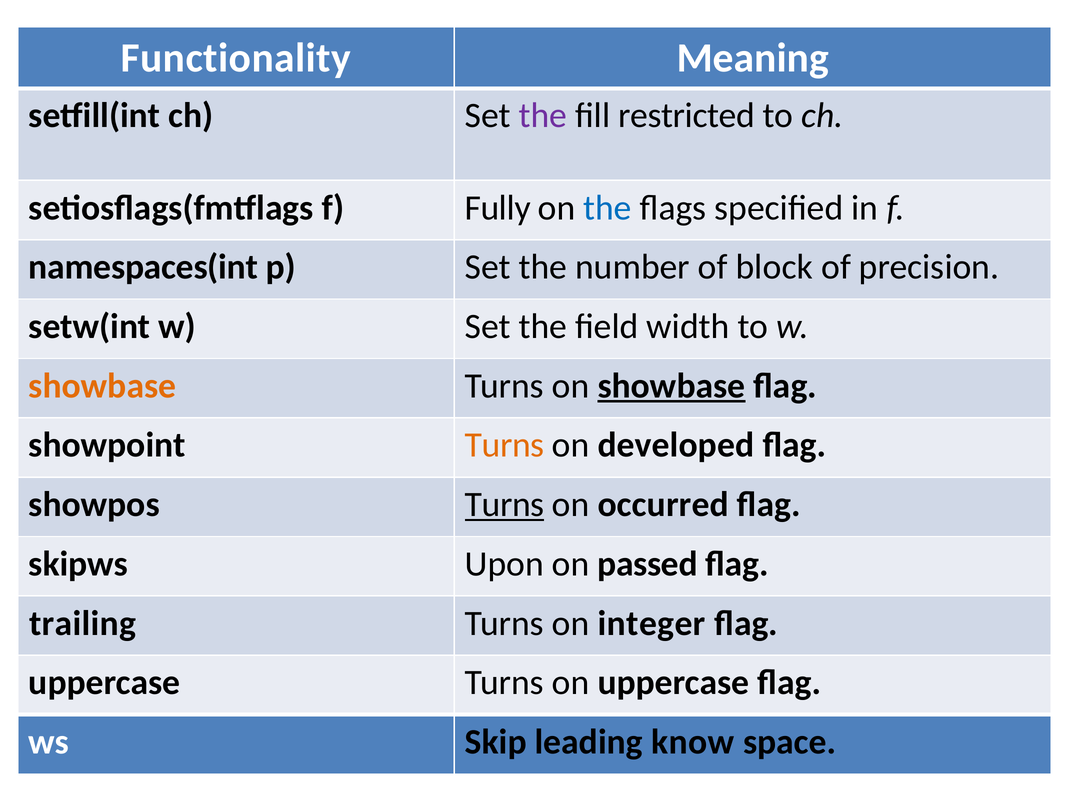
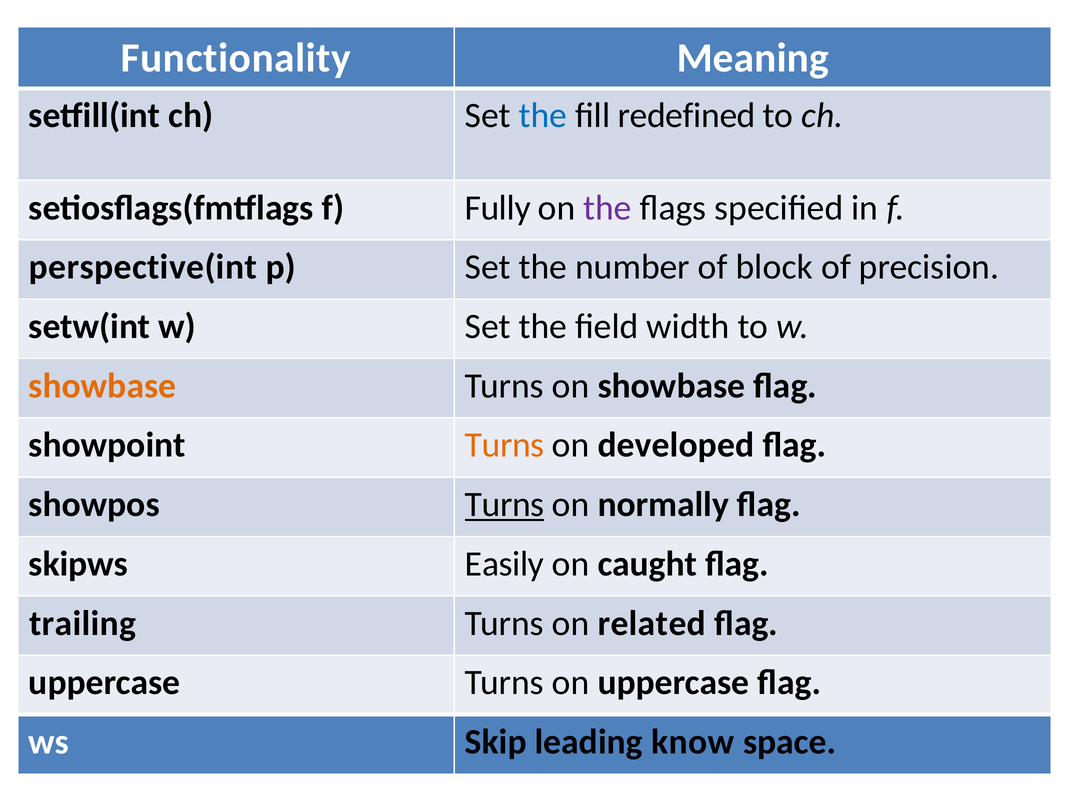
the at (543, 116) colour: purple -> blue
restricted: restricted -> redefined
the at (608, 208) colour: blue -> purple
namespaces(int: namespaces(int -> perspective(int
showbase at (671, 386) underline: present -> none
occurred: occurred -> normally
Upon: Upon -> Easily
passed: passed -> caught
integer: integer -> related
